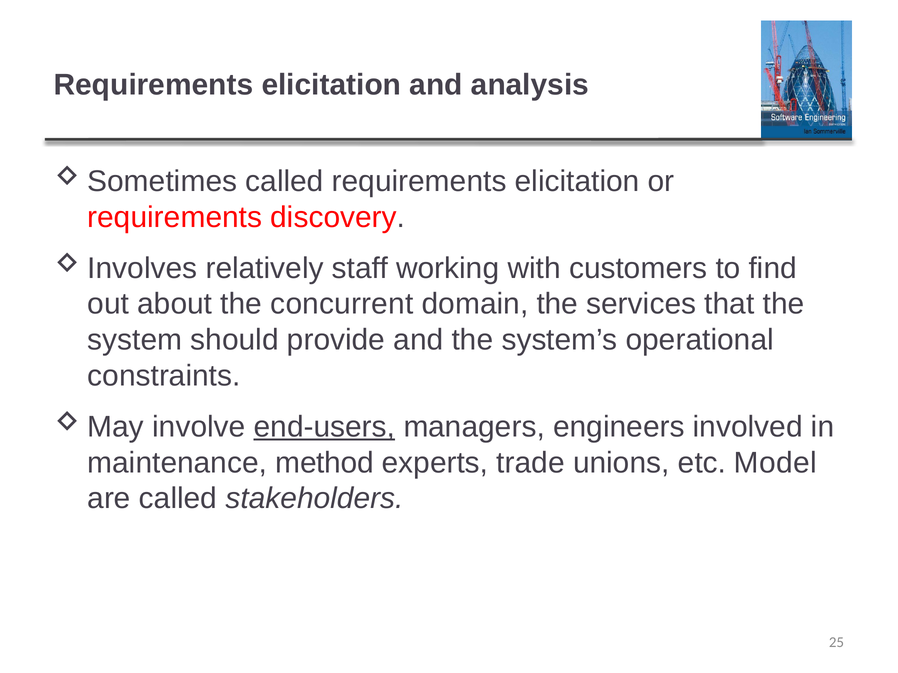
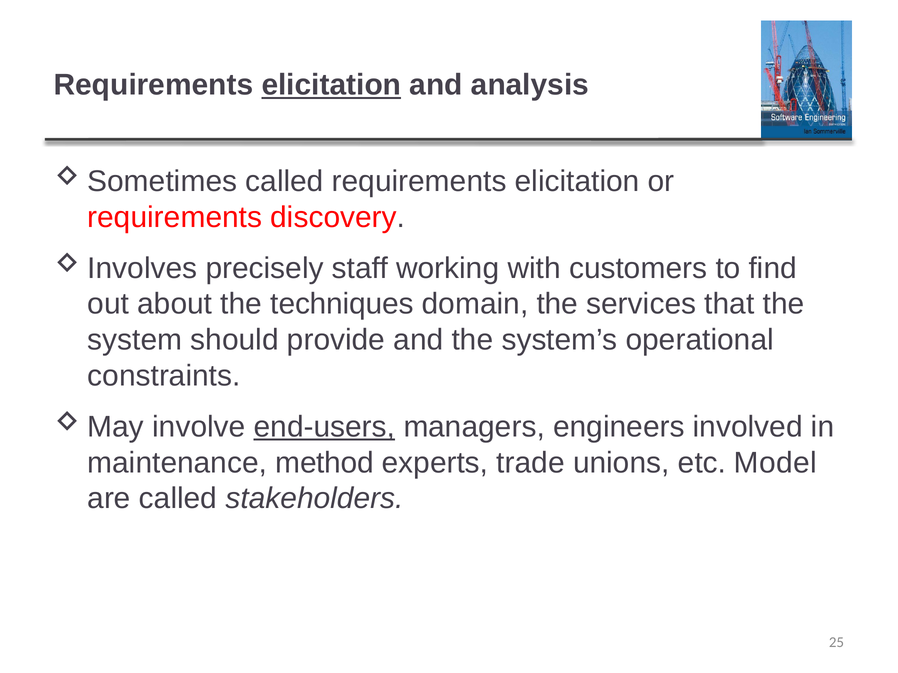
elicitation at (331, 85) underline: none -> present
relatively: relatively -> precisely
concurrent: concurrent -> techniques
